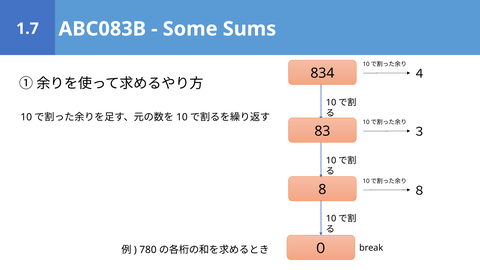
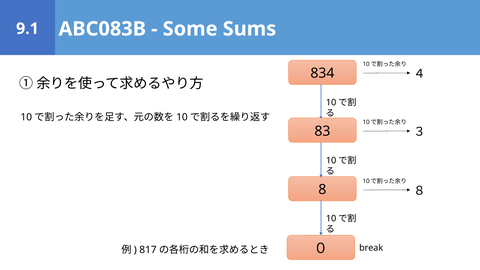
1.7: 1.7 -> 9.1
780: 780 -> 817
